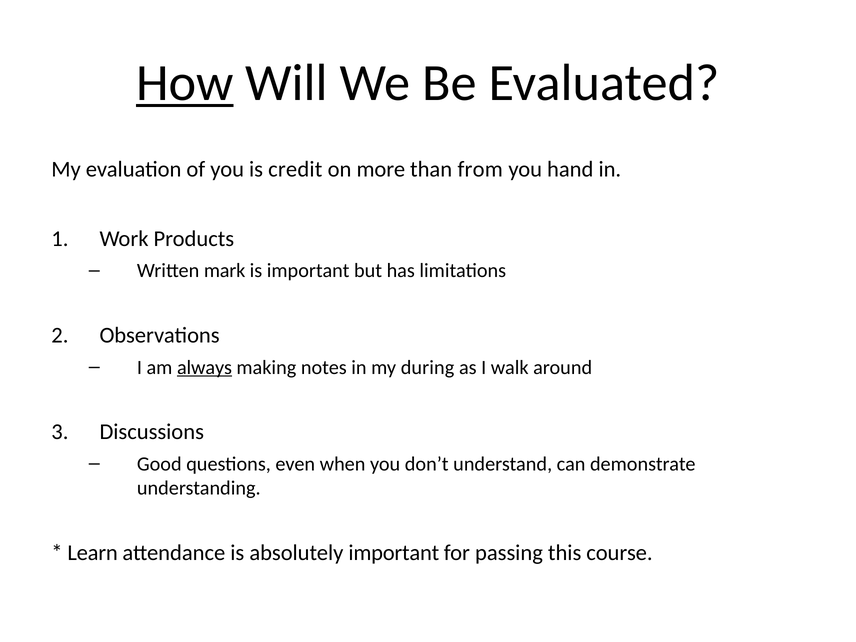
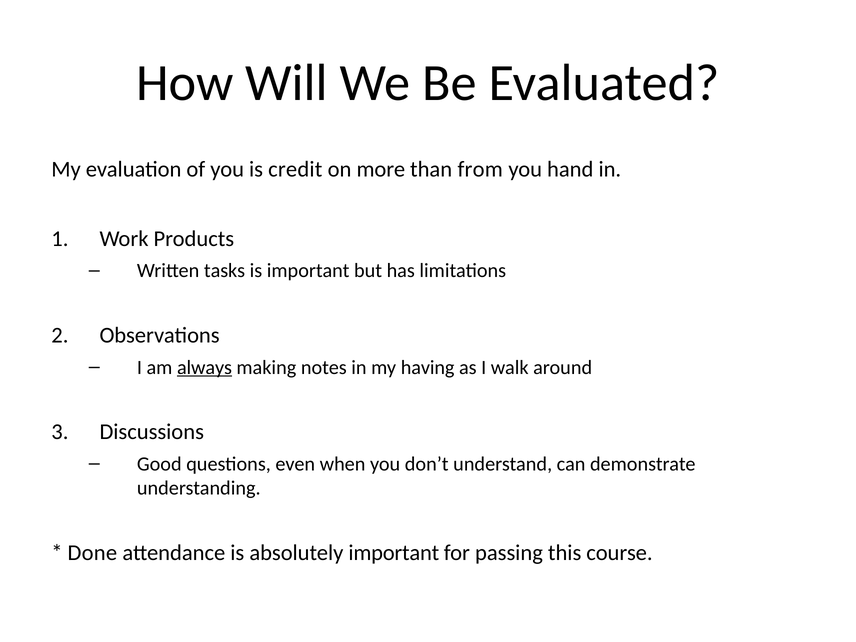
How underline: present -> none
mark: mark -> tasks
during: during -> having
Learn: Learn -> Done
